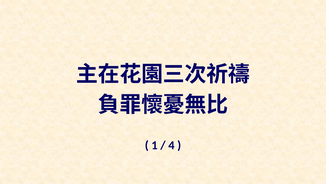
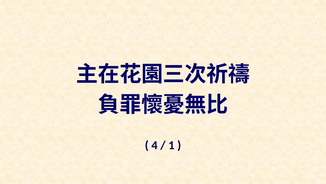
1: 1 -> 4
4: 4 -> 1
